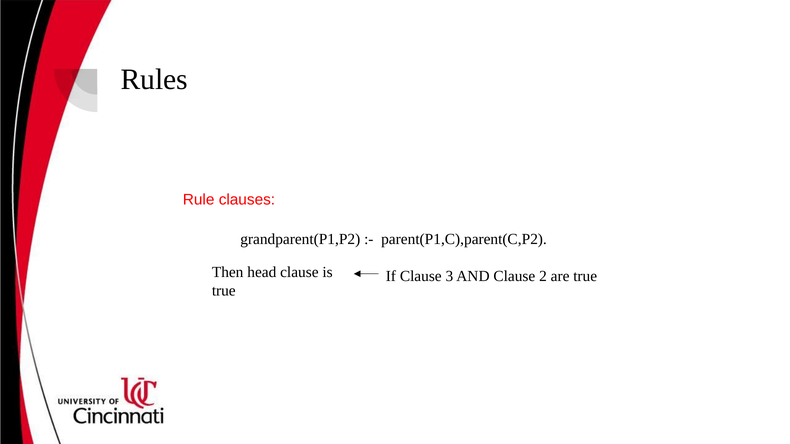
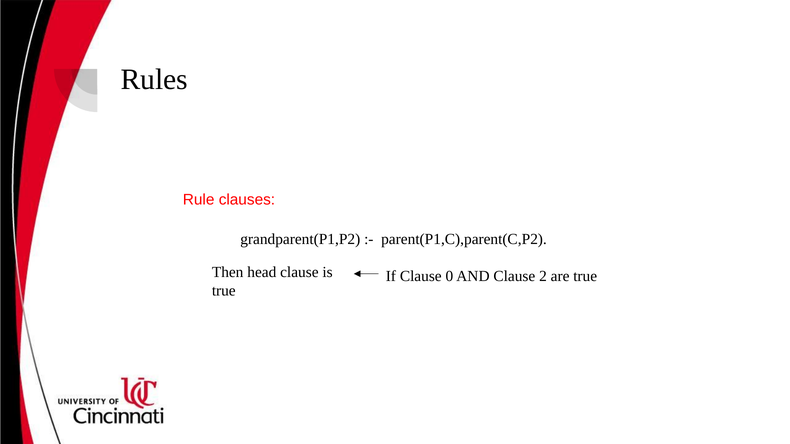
3: 3 -> 0
